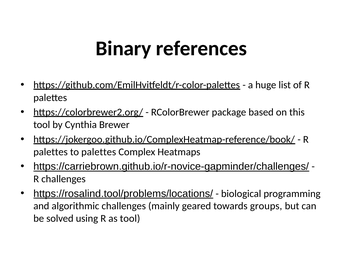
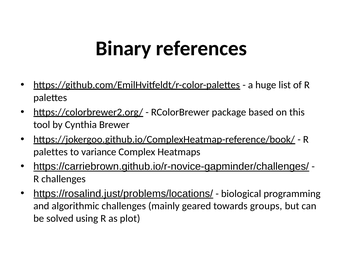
to palettes: palettes -> variance
https://rosalind.tool/problems/locations/: https://rosalind.tool/problems/locations/ -> https://rosalind.just/problems/locations/
as tool: tool -> plot
